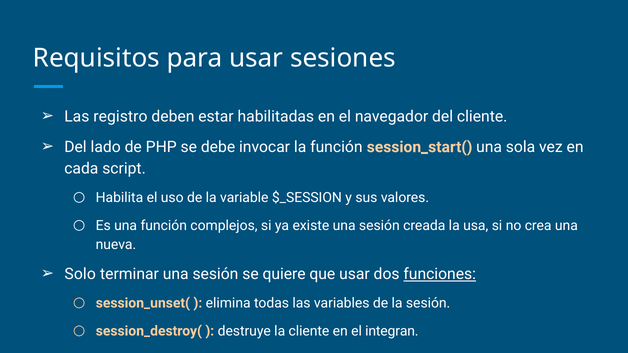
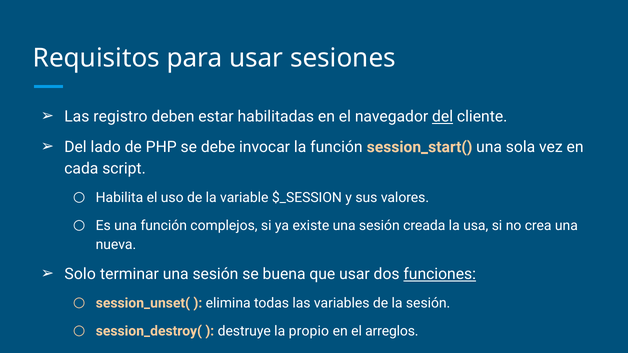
del at (443, 117) underline: none -> present
quiere: quiere -> buena
la cliente: cliente -> propio
integran: integran -> arreglos
